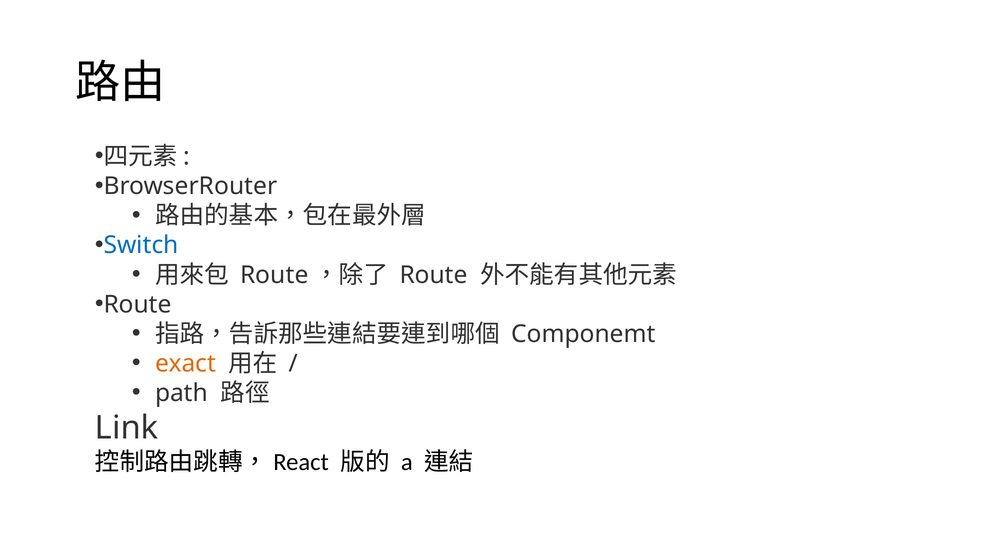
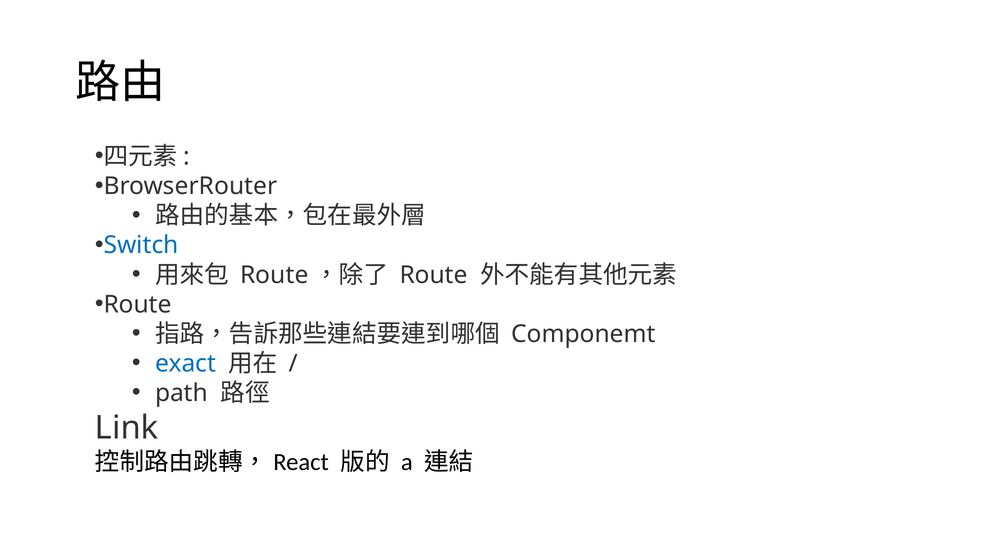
exact colour: orange -> blue
